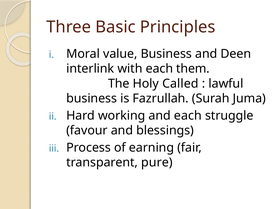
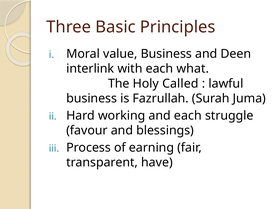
them: them -> what
pure: pure -> have
